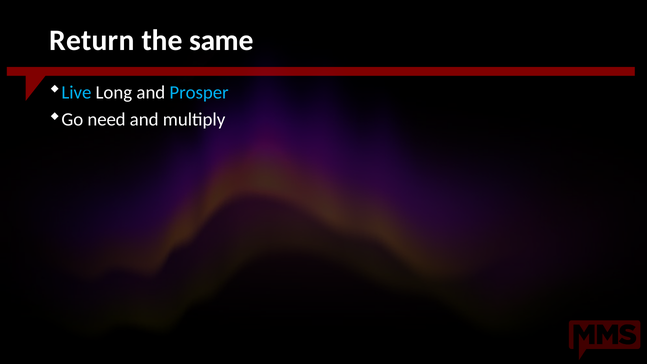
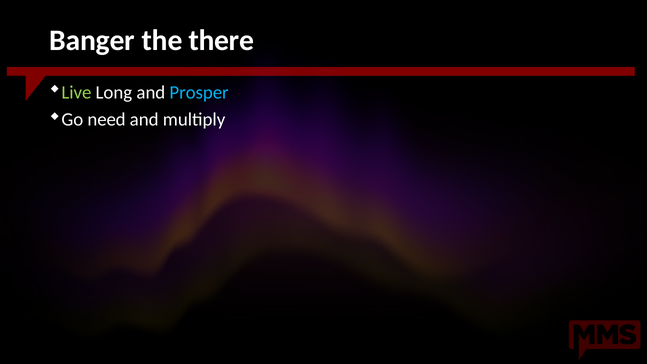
Return: Return -> Banger
same: same -> there
Live colour: light blue -> light green
